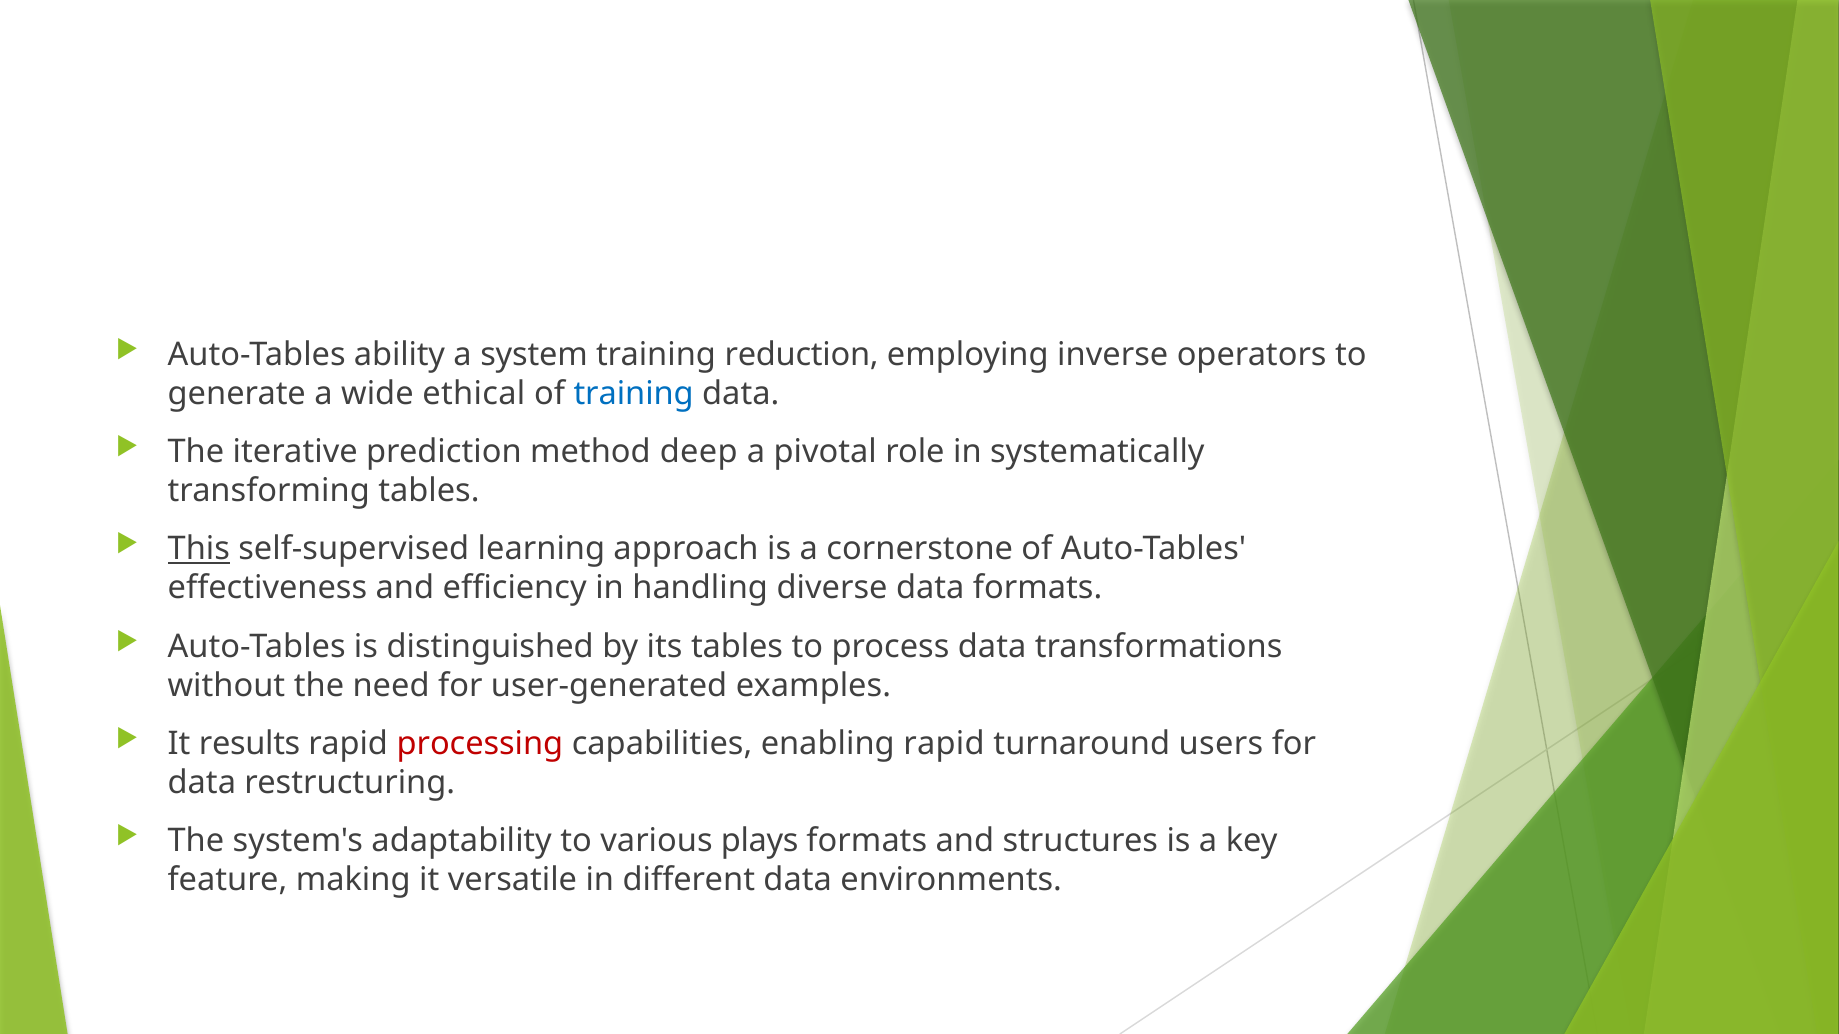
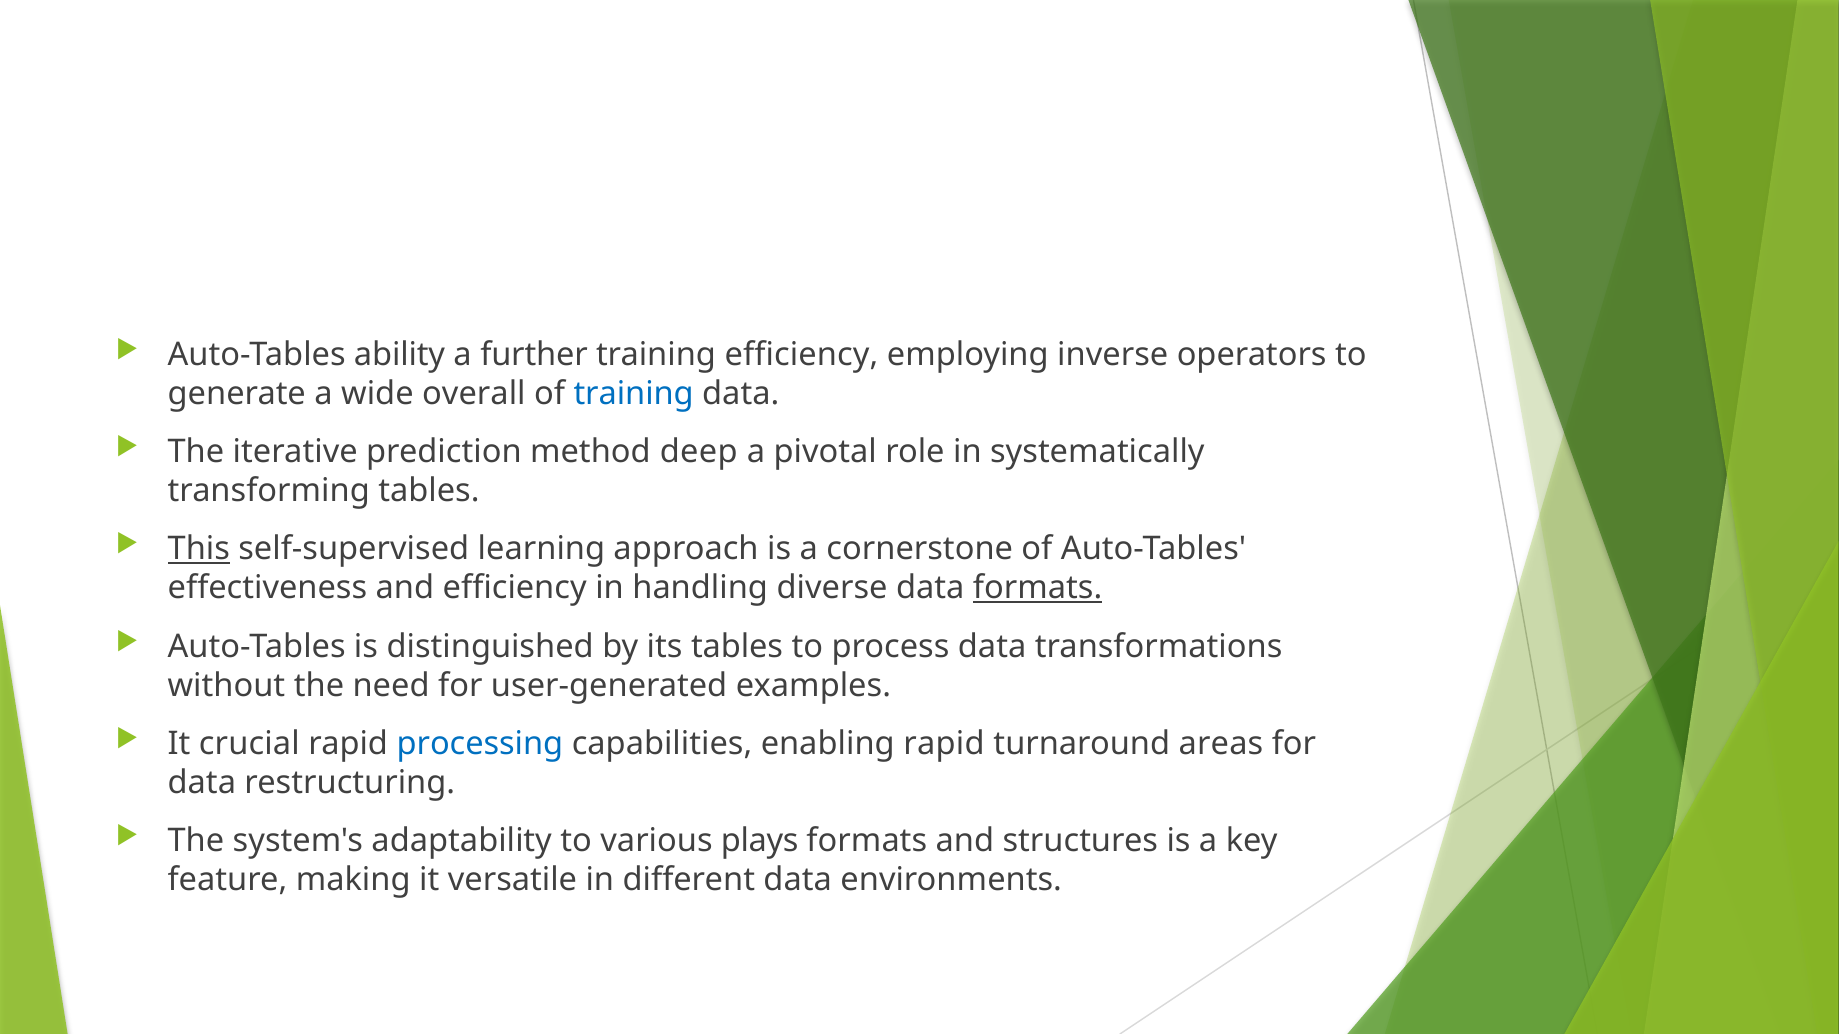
system: system -> further
training reduction: reduction -> efficiency
ethical: ethical -> overall
formats at (1038, 588) underline: none -> present
results: results -> crucial
processing colour: red -> blue
users: users -> areas
